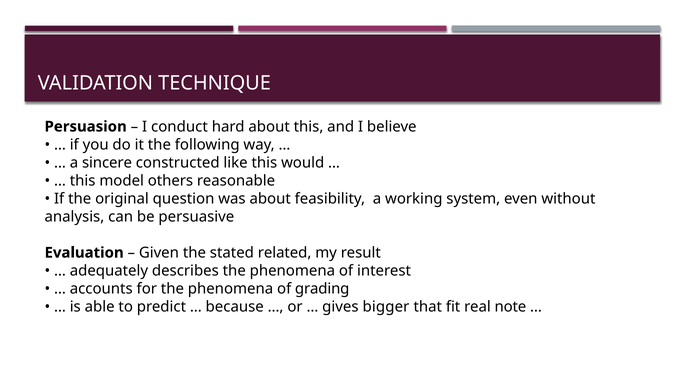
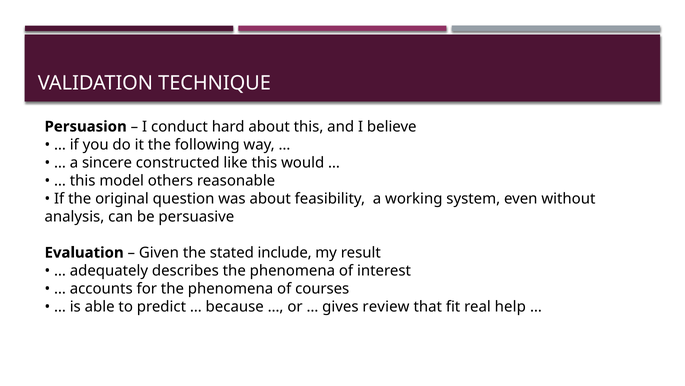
related: related -> include
grading: grading -> courses
bigger: bigger -> review
note: note -> help
